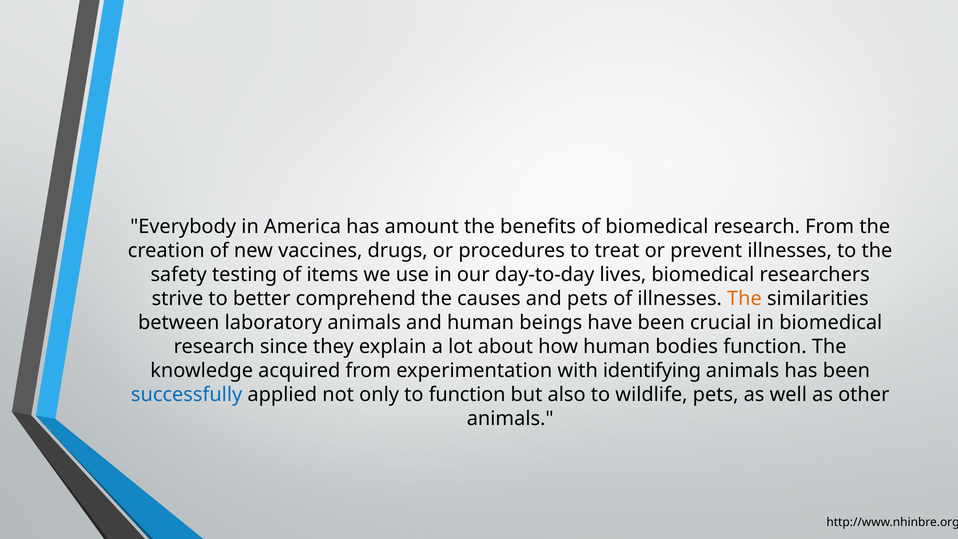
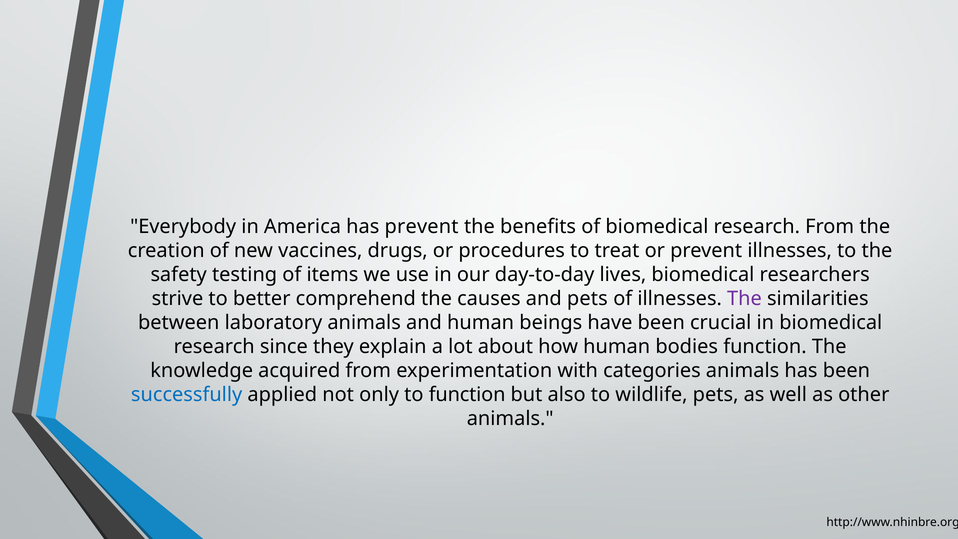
has amount: amount -> prevent
The at (744, 299) colour: orange -> purple
identifying: identifying -> categories
